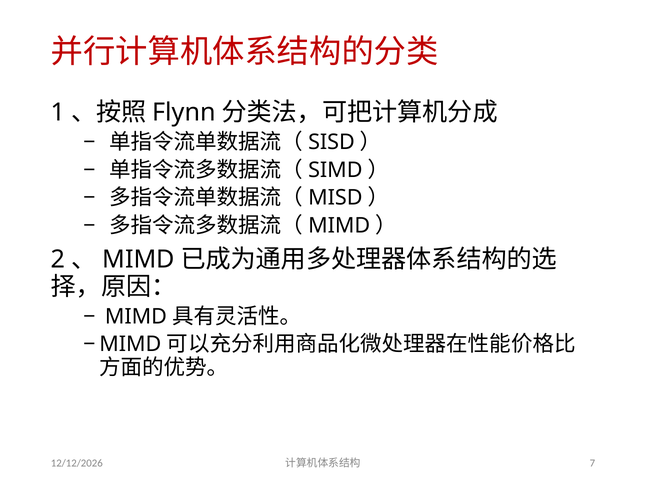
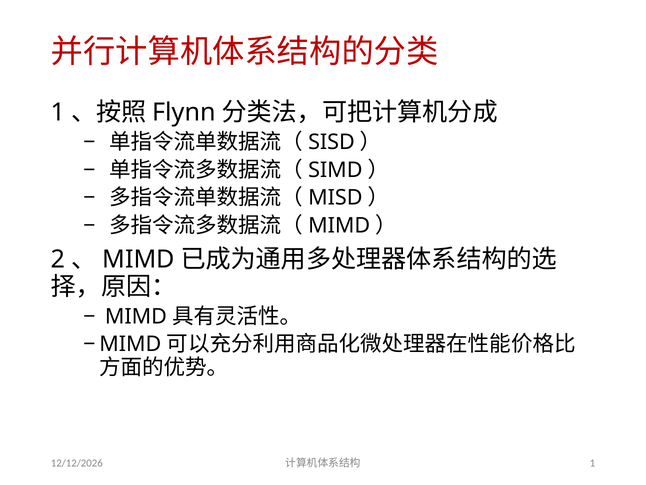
7 at (592, 463): 7 -> 1
